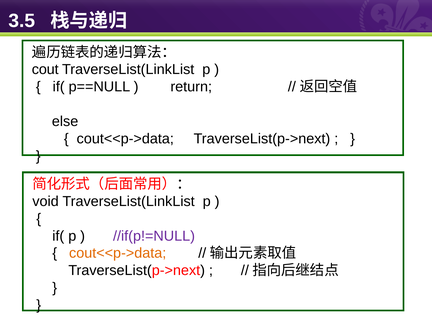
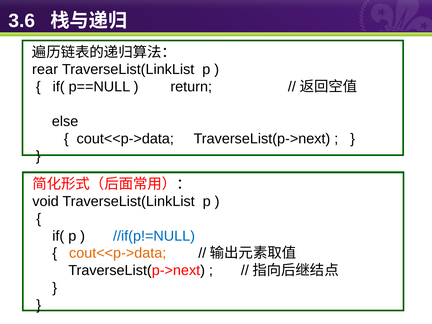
3.5: 3.5 -> 3.6
cout: cout -> rear
//if(p!=NULL colour: purple -> blue
